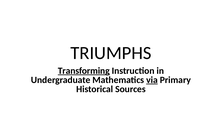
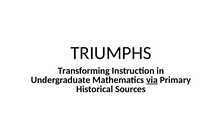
Transforming underline: present -> none
